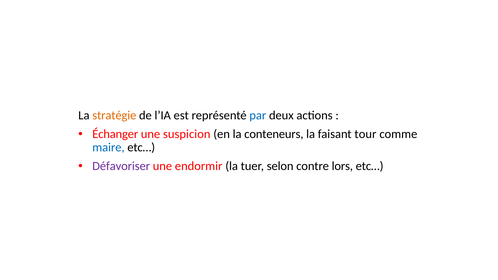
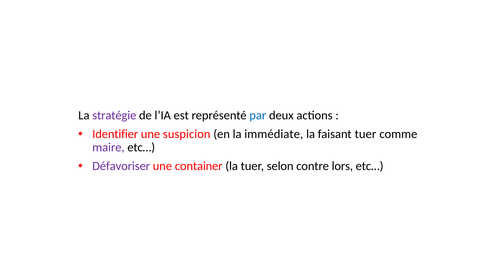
stratégie colour: orange -> purple
Échanger: Échanger -> Identifier
conteneurs: conteneurs -> immédiate
faisant tour: tour -> tuer
maire colour: blue -> purple
endormir: endormir -> container
